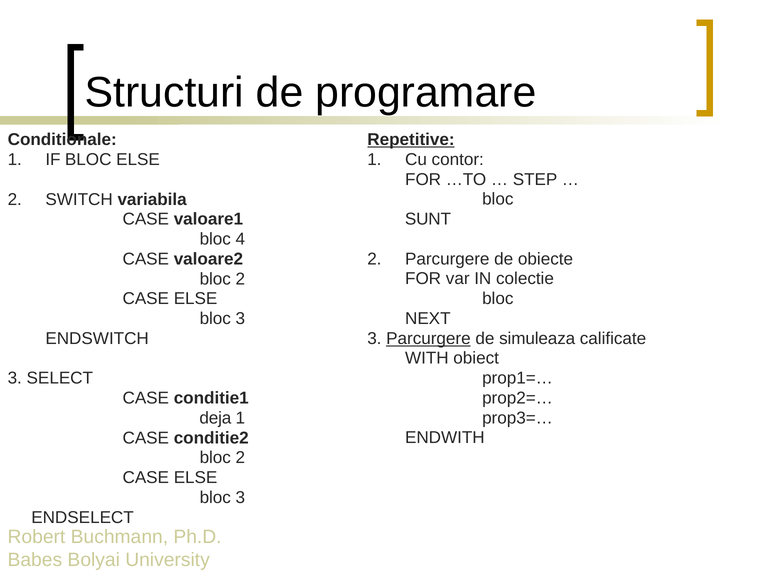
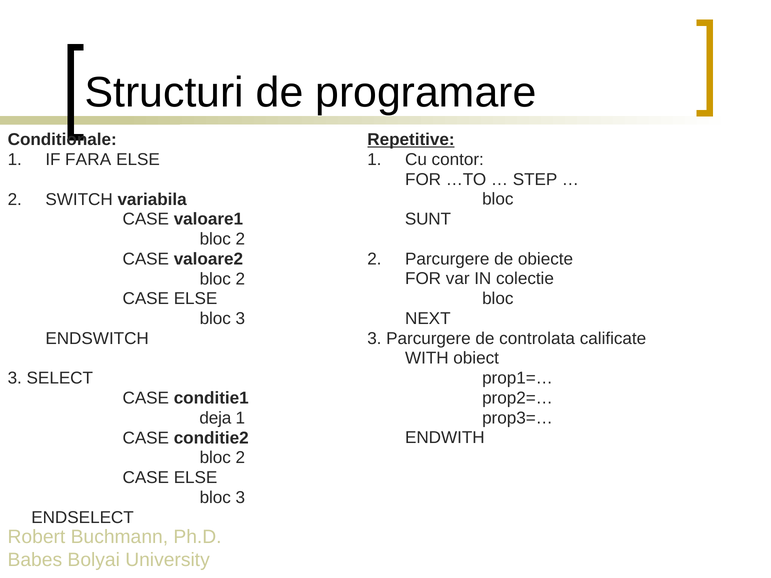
IF BLOC: BLOC -> FARA
4 at (240, 239): 4 -> 2
Parcurgere at (428, 339) underline: present -> none
simuleaza: simuleaza -> controlata
